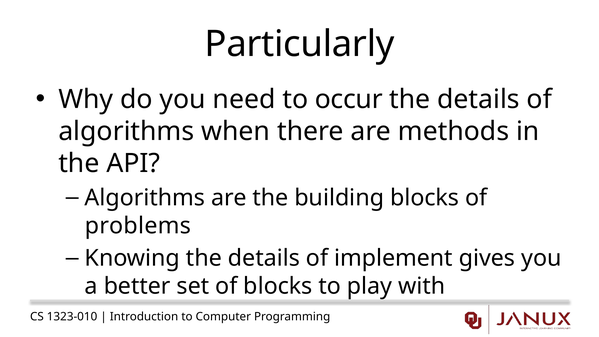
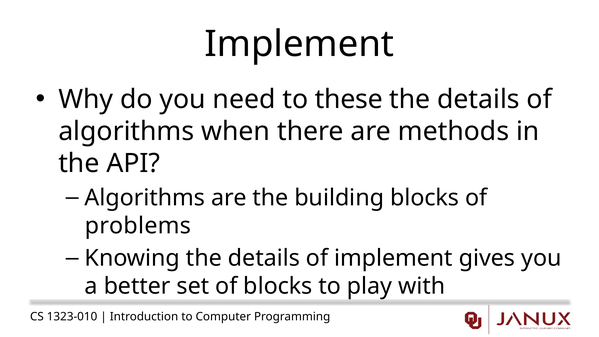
Particularly at (300, 44): Particularly -> Implement
occur: occur -> these
